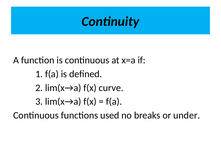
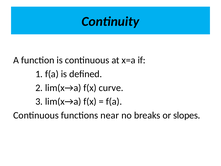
used: used -> near
under: under -> slopes
